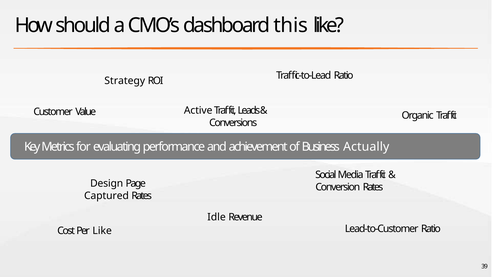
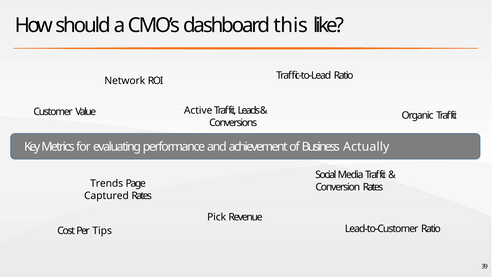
Strategy: Strategy -> Network
Design: Design -> Trends
Idle: Idle -> Pick
Per Like: Like -> Tips
